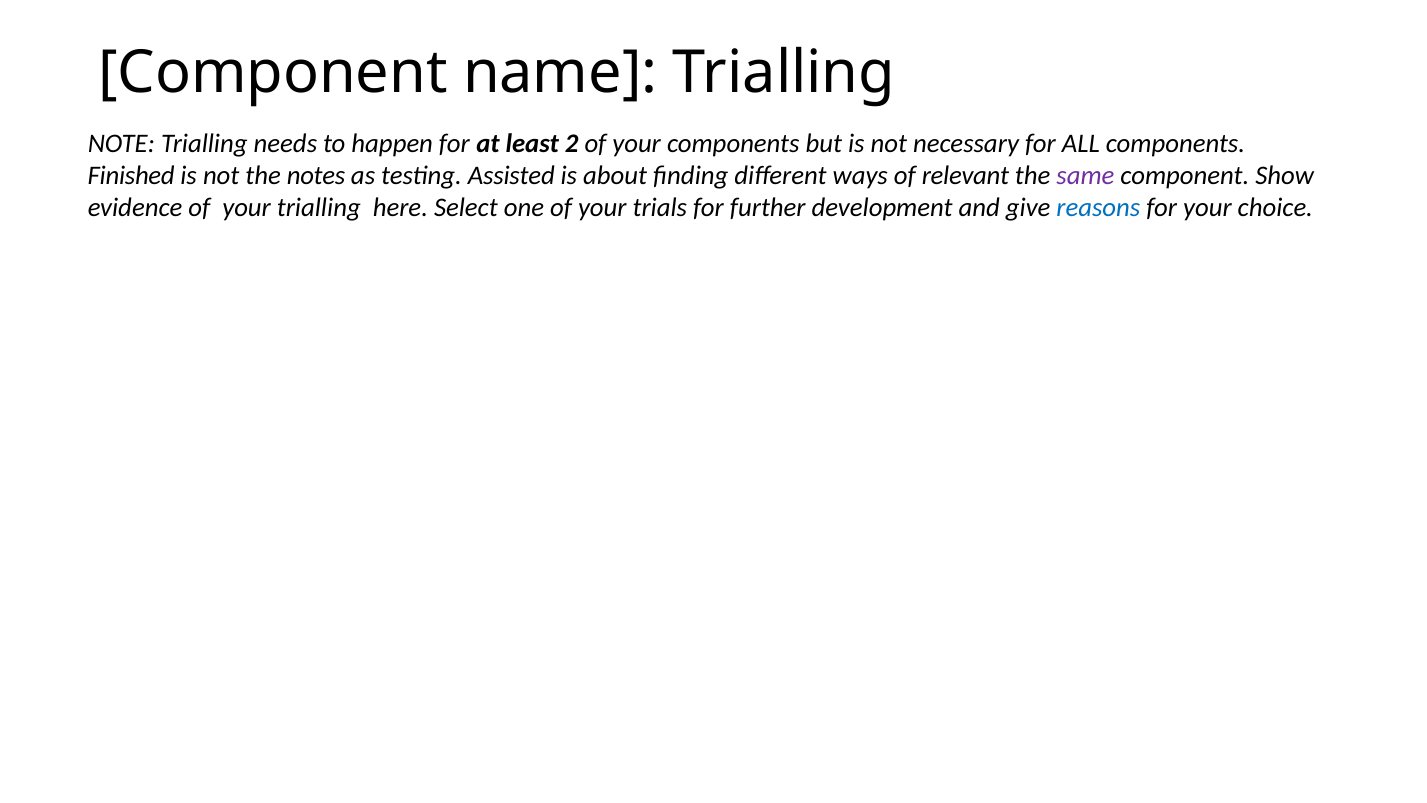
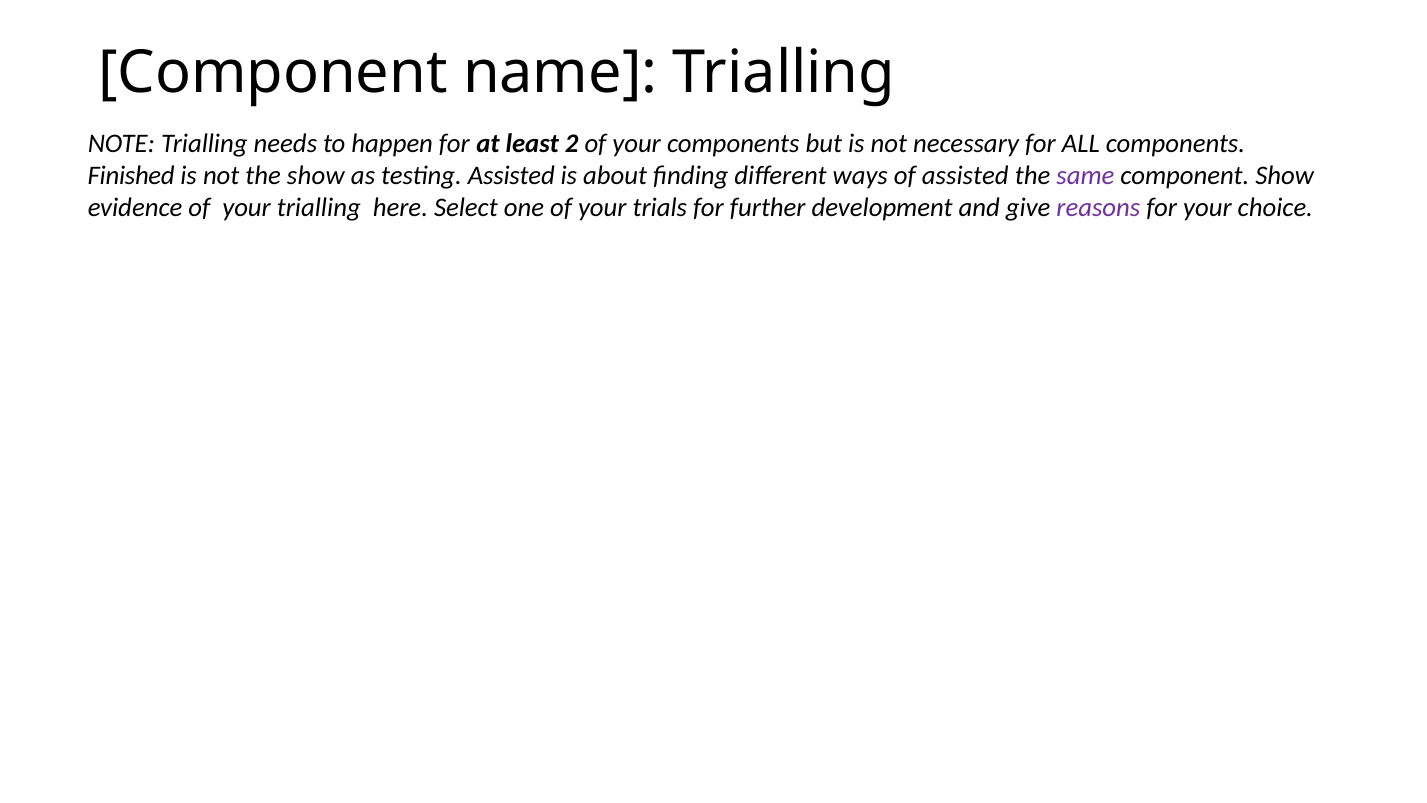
the notes: notes -> show
of relevant: relevant -> assisted
reasons colour: blue -> purple
